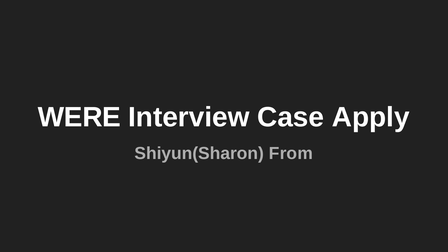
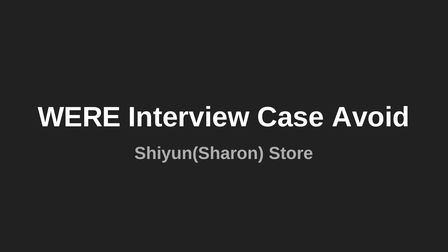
Apply: Apply -> Avoid
From: From -> Store
